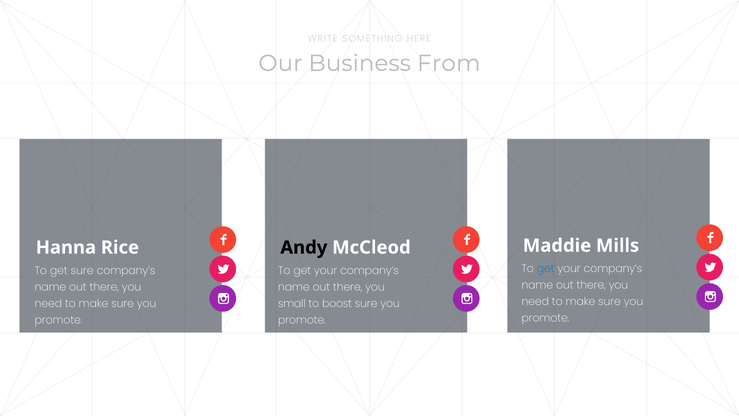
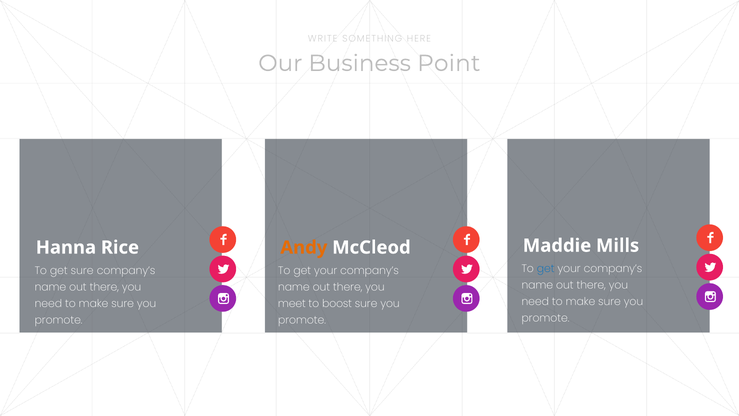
From: From -> Point
Andy colour: black -> orange
small: small -> meet
